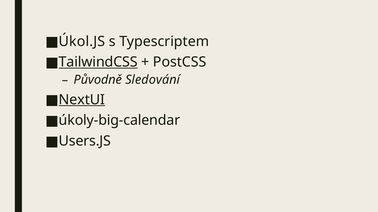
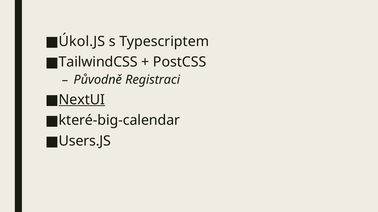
TailwindCSS underline: present -> none
Sledování: Sledování -> Registraci
úkoly-big-calendar: úkoly-big-calendar -> které-big-calendar
